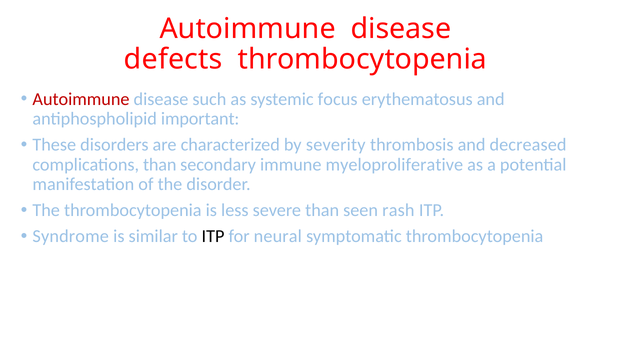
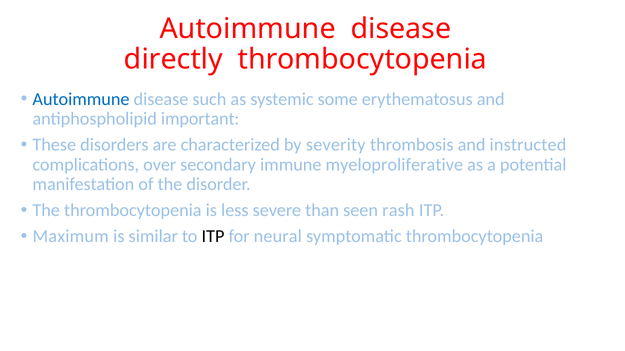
defects: defects -> directly
Autoimmune at (81, 99) colour: red -> blue
focus: focus -> some
decreased: decreased -> instructed
complications than: than -> over
Syndrome: Syndrome -> Maximum
